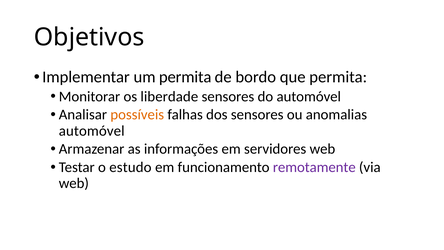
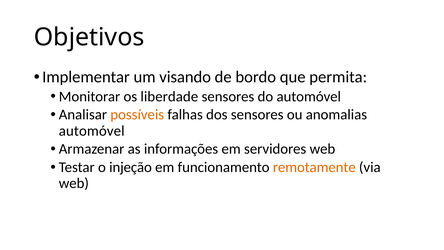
um permita: permita -> visando
estudo: estudo -> injeção
remotamente colour: purple -> orange
